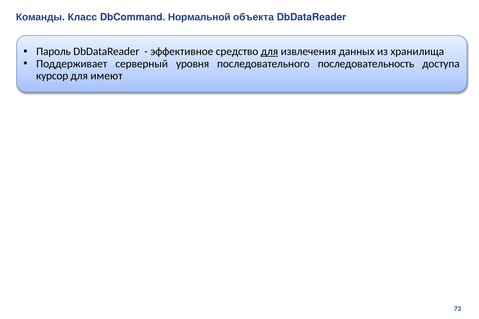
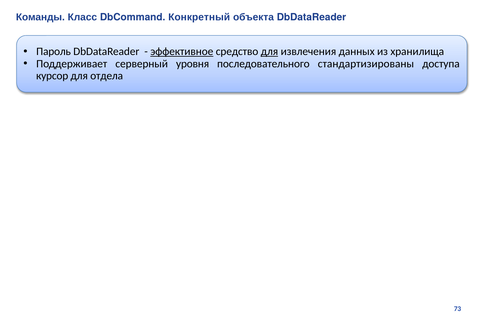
Нормальной: Нормальной -> Конкретный
эффективное underline: none -> present
последовательность: последовательность -> стандартизированы
имеют: имеют -> отдела
